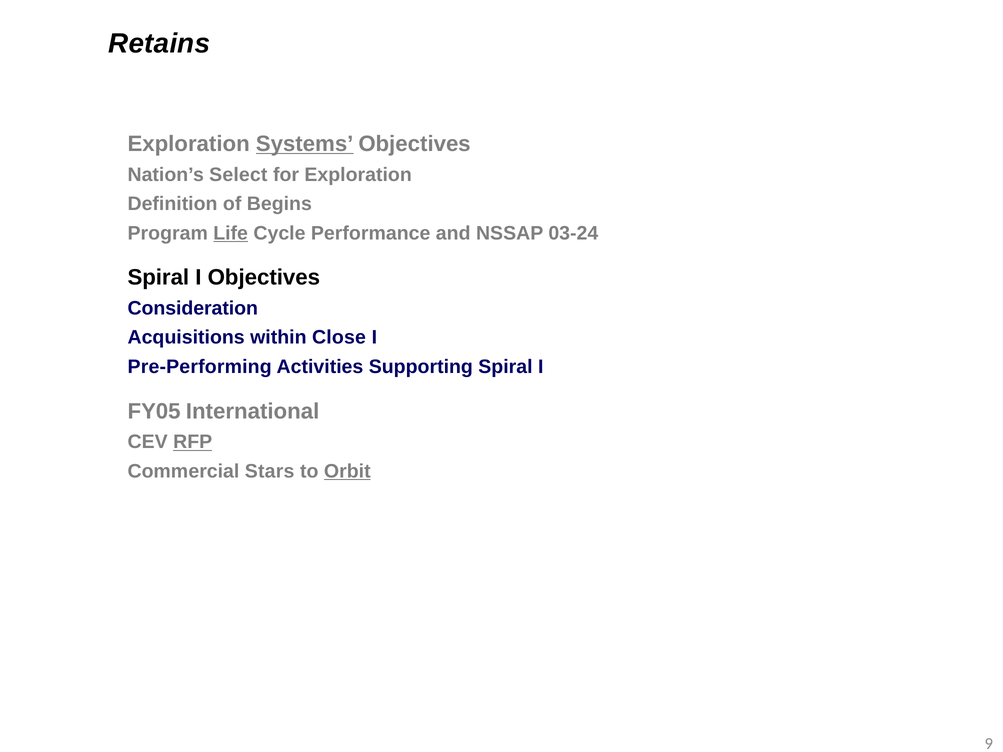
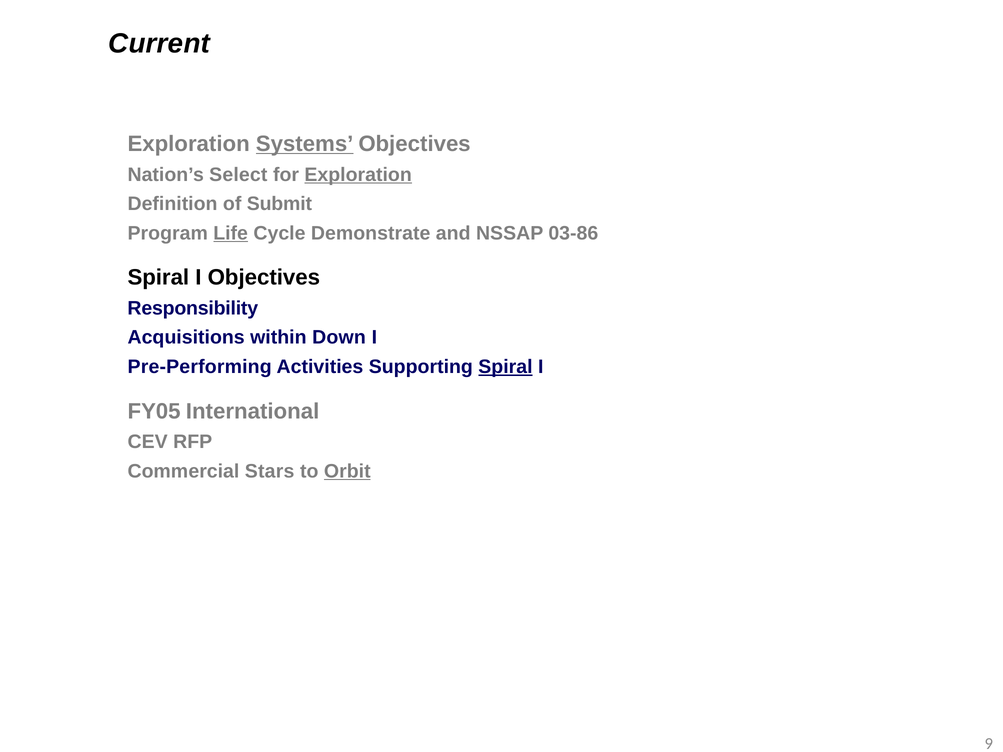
Retains: Retains -> Current
Exploration at (358, 175) underline: none -> present
Begins: Begins -> Submit
Performance: Performance -> Demonstrate
03-24: 03-24 -> 03-86
Consideration: Consideration -> Responsibility
Close: Close -> Down
Spiral at (505, 367) underline: none -> present
RFP underline: present -> none
